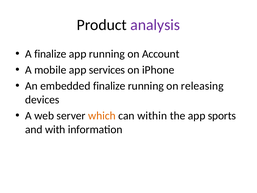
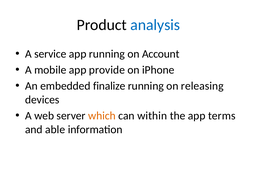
analysis colour: purple -> blue
A finalize: finalize -> service
services: services -> provide
sports: sports -> terms
with: with -> able
